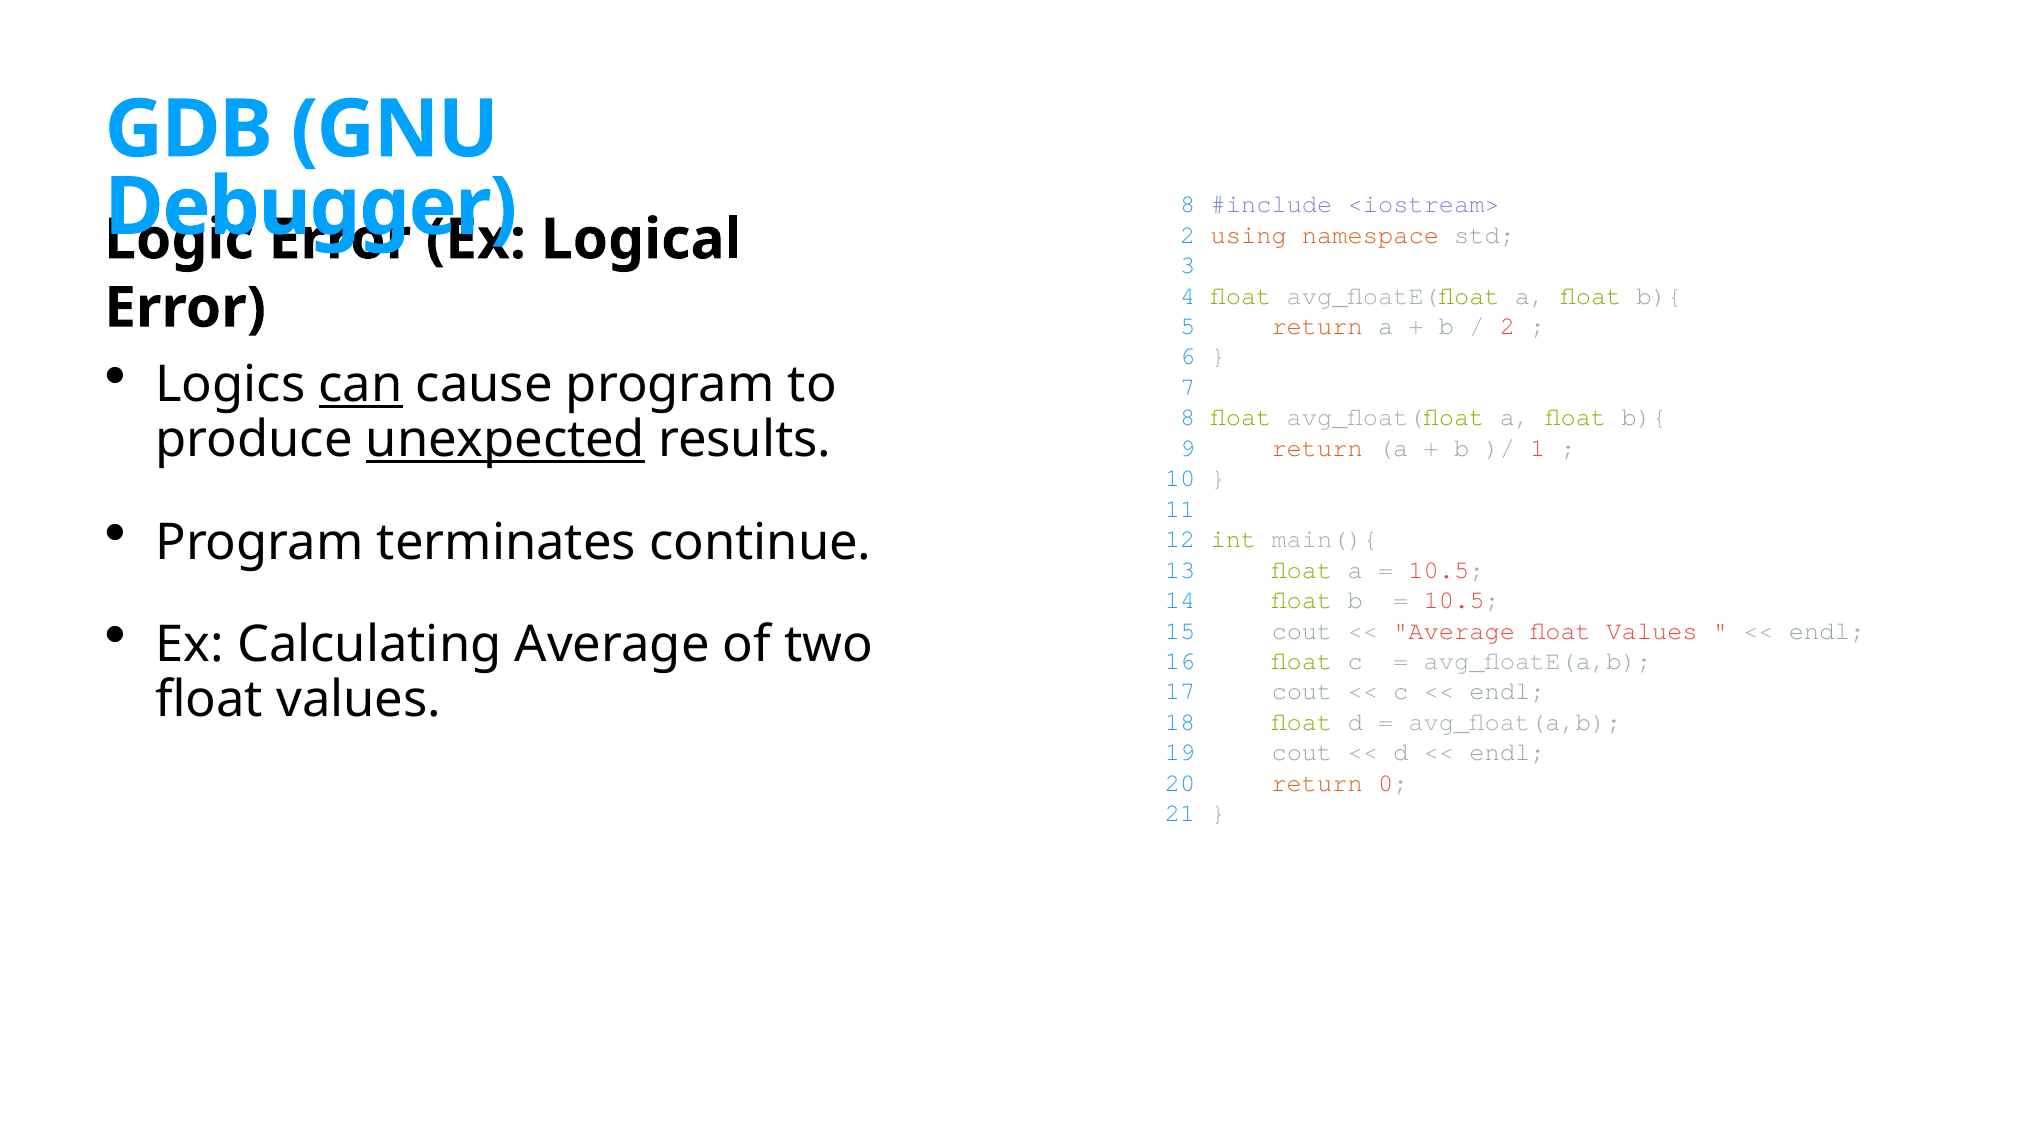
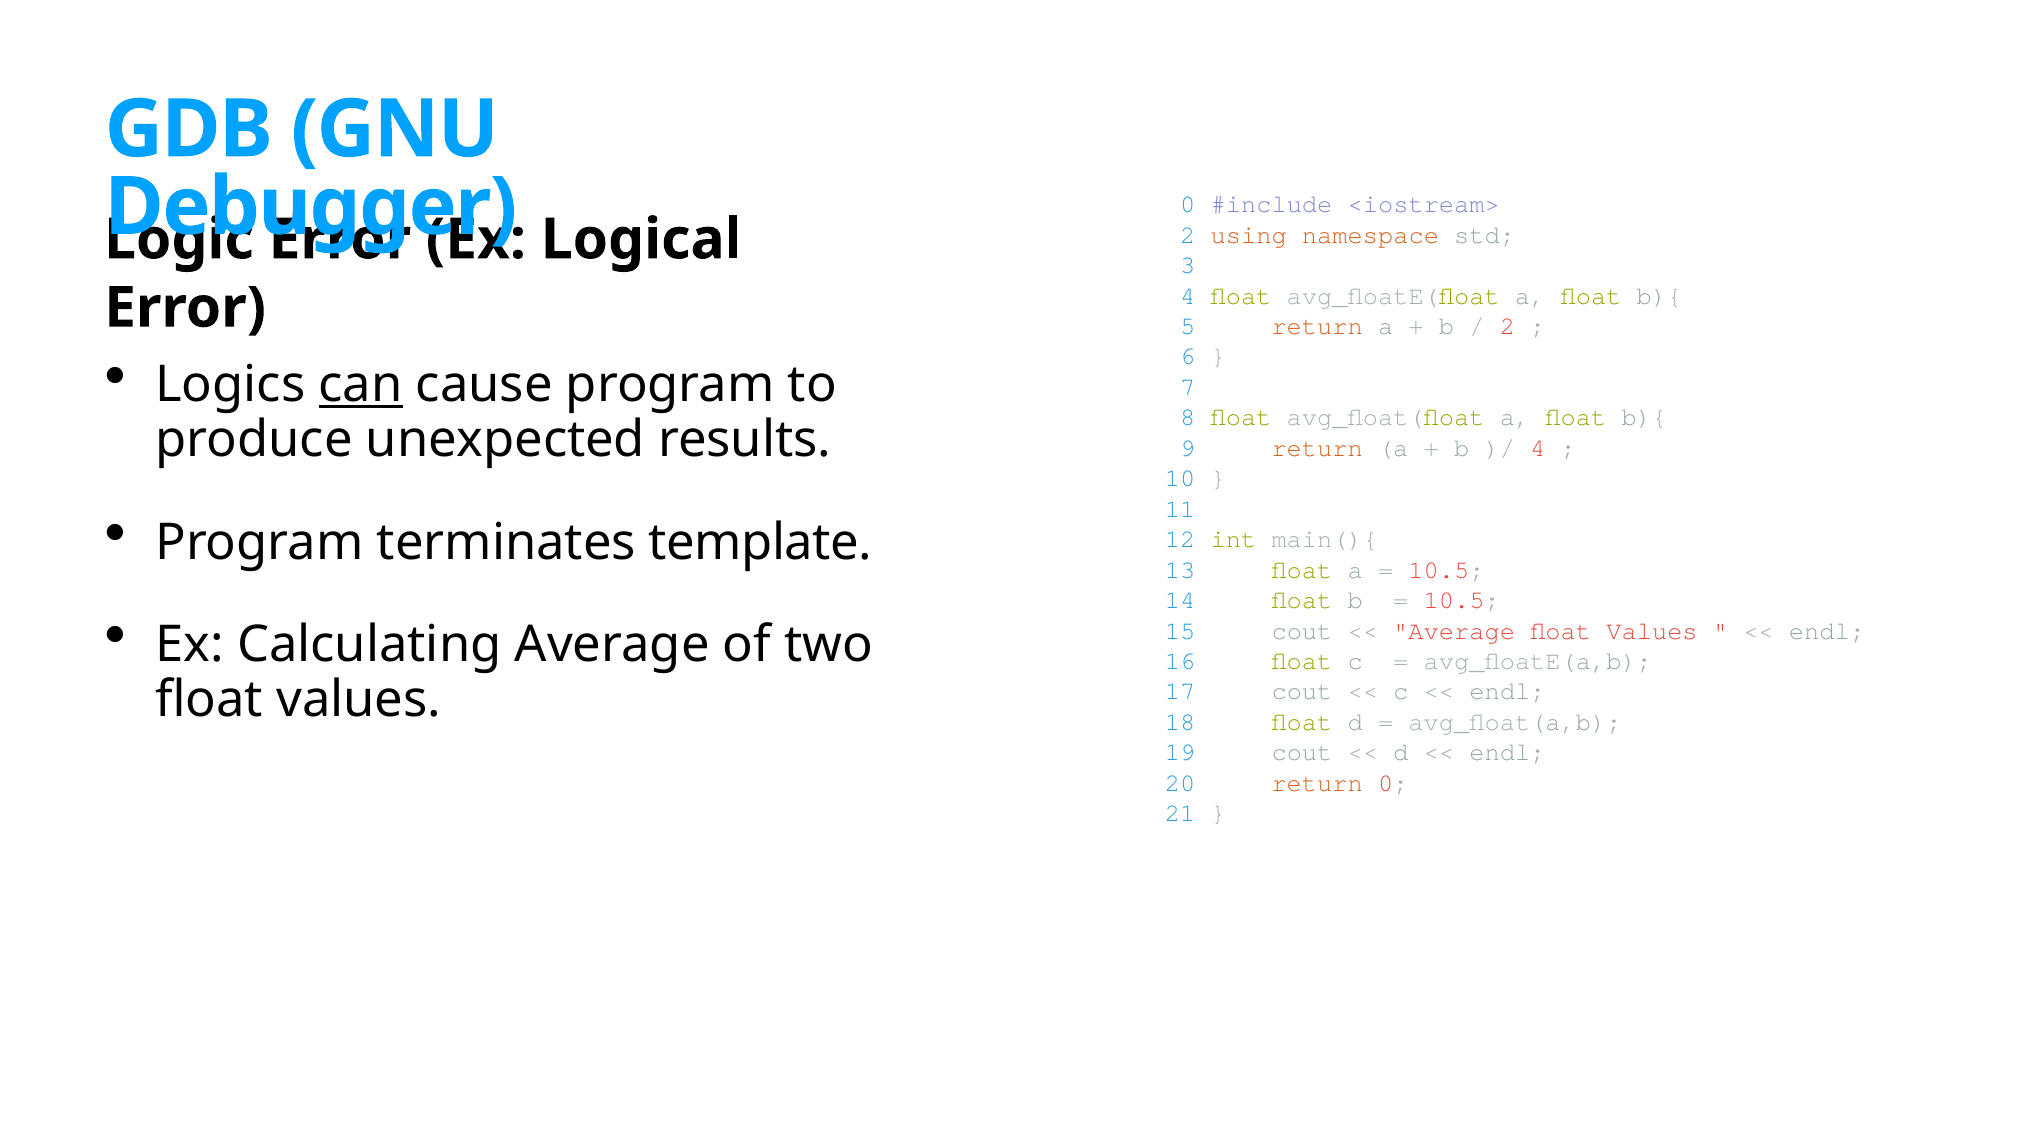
8 at (1188, 204): 8 -> 0
unexpected underline: present -> none
1 at (1538, 448): 1 -> 4
continue: continue -> template
